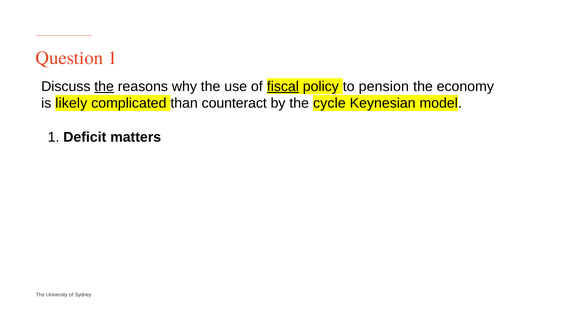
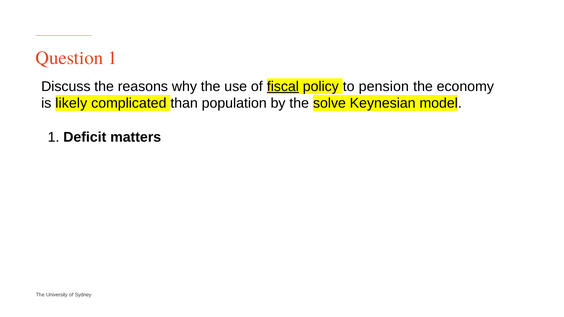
the at (104, 86) underline: present -> none
counteract: counteract -> population
cycle: cycle -> solve
